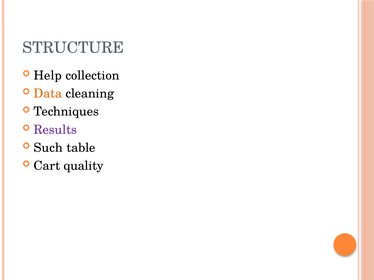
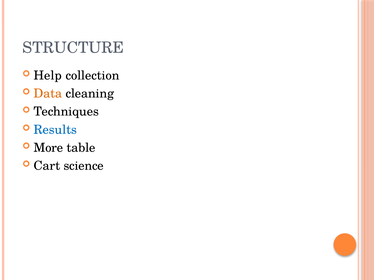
Results colour: purple -> blue
Such: Such -> More
quality: quality -> science
